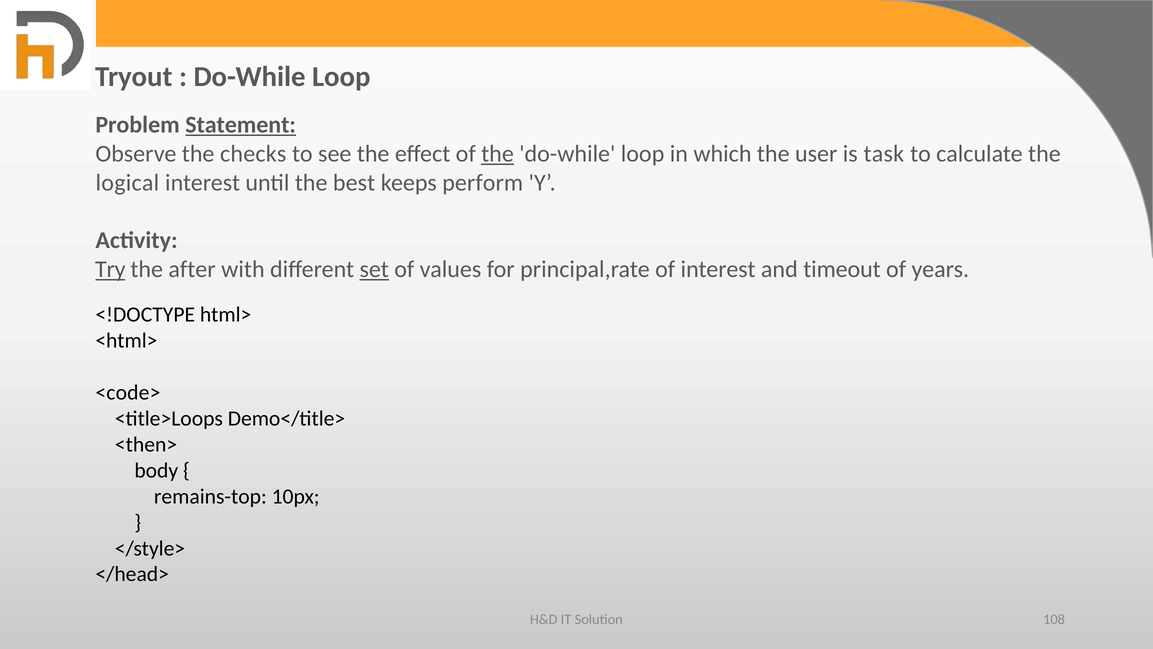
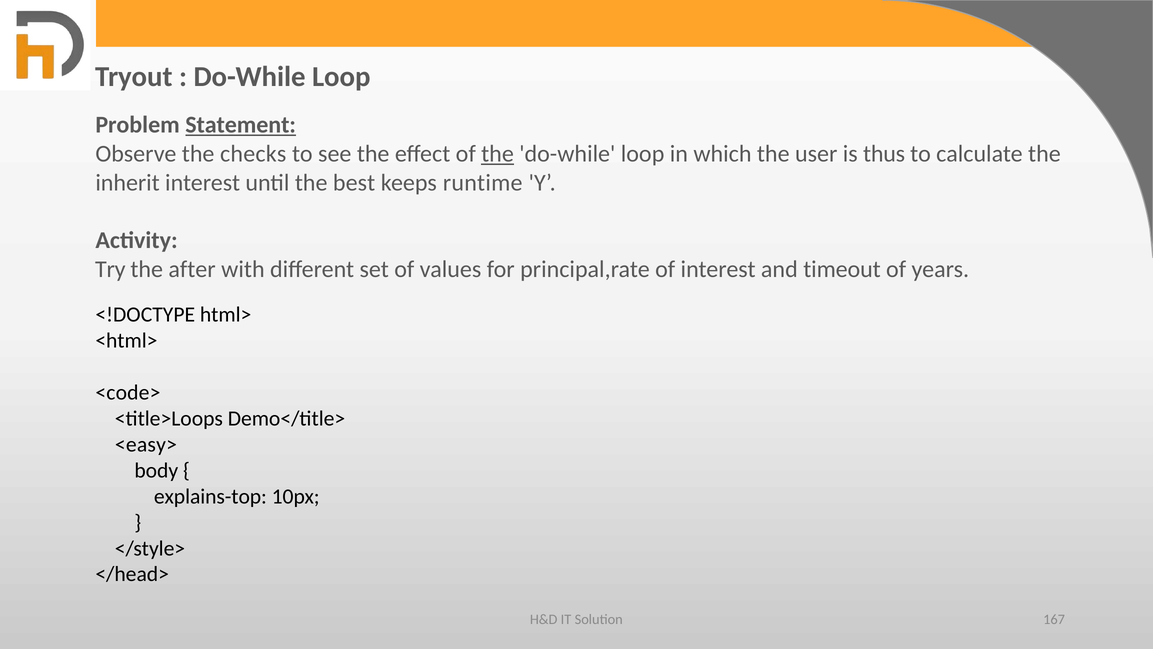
task: task -> thus
logical: logical -> inherit
perform: perform -> runtime
Try underline: present -> none
set underline: present -> none
<then>: <then> -> <easy>
remains-top: remains-top -> explains-top
108: 108 -> 167
